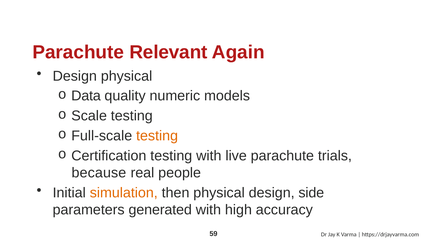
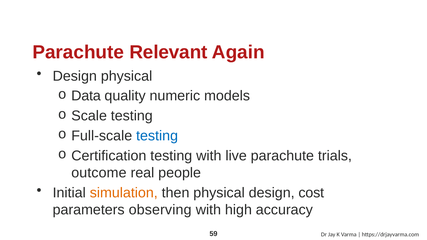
testing at (157, 136) colour: orange -> blue
because: because -> outcome
side: side -> cost
generated: generated -> observing
